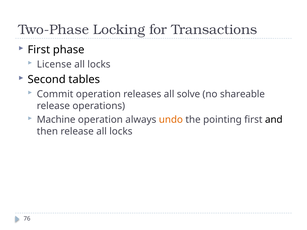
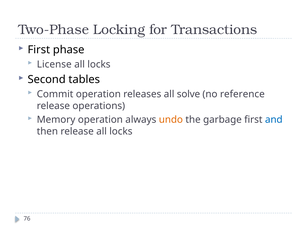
shareable: shareable -> reference
Machine: Machine -> Memory
pointing: pointing -> garbage
and colour: black -> blue
